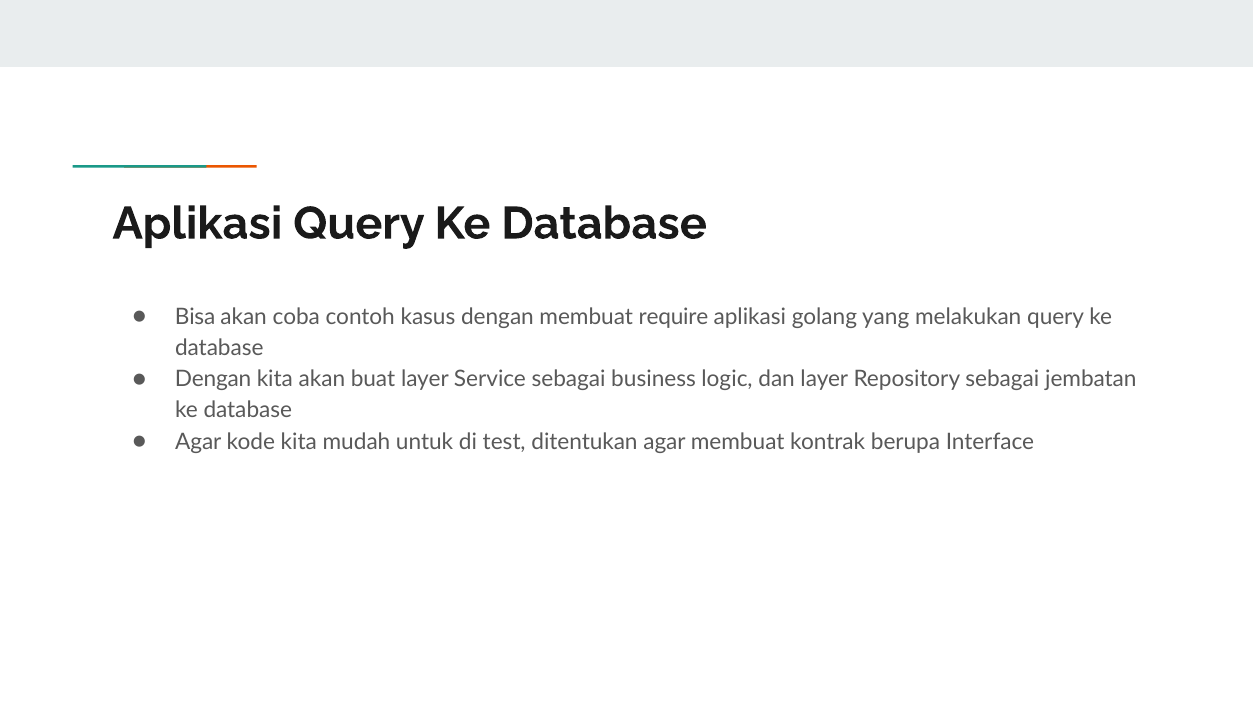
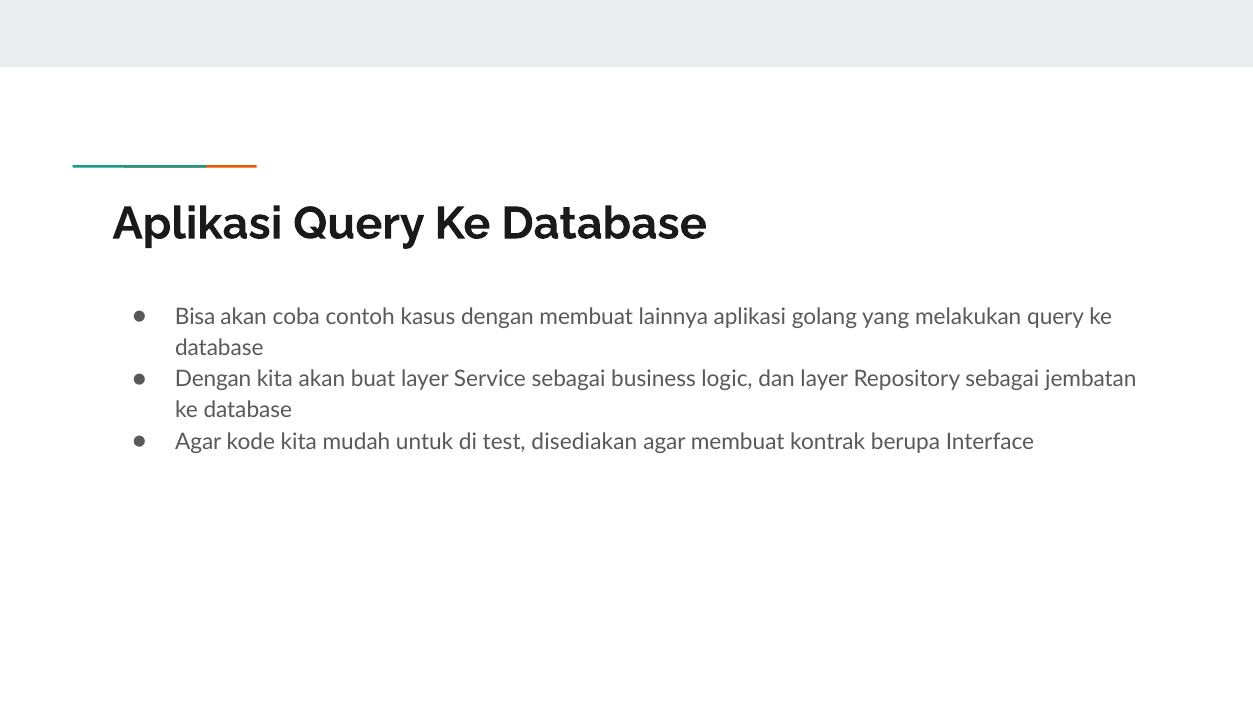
require: require -> lainnya
ditentukan: ditentukan -> disediakan
